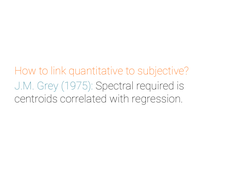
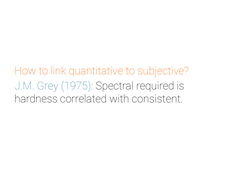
centroids: centroids -> hardness
regression: regression -> consistent
